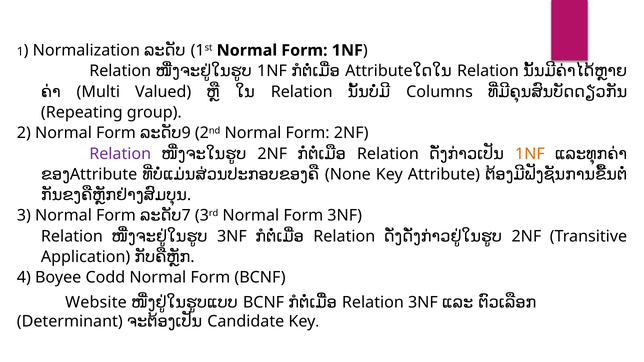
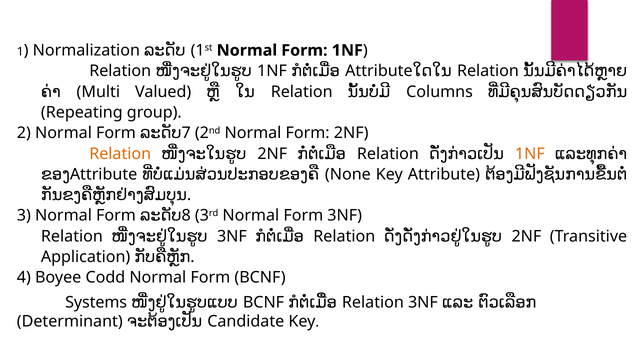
9: 9 -> 7
Relation at (120, 154) colour: purple -> orange
7: 7 -> 8
Website: Website -> Systems
